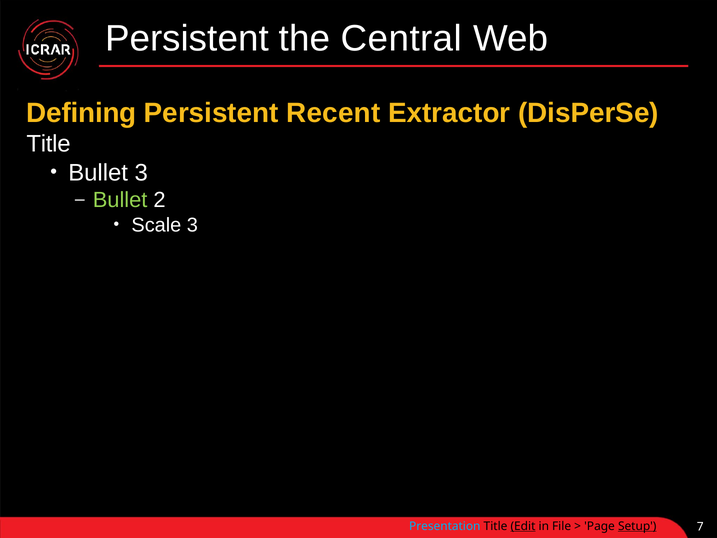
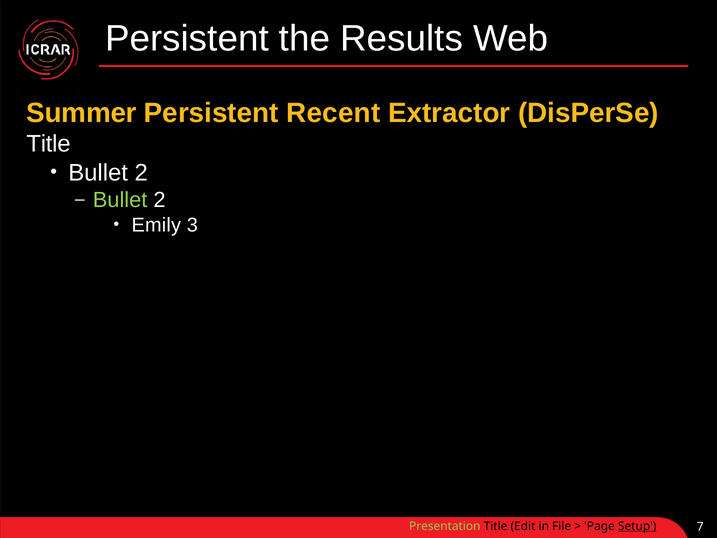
Central: Central -> Results
Defining: Defining -> Summer
3 at (141, 173): 3 -> 2
Scale: Scale -> Emily
Presentation colour: light blue -> light green
Edit underline: present -> none
